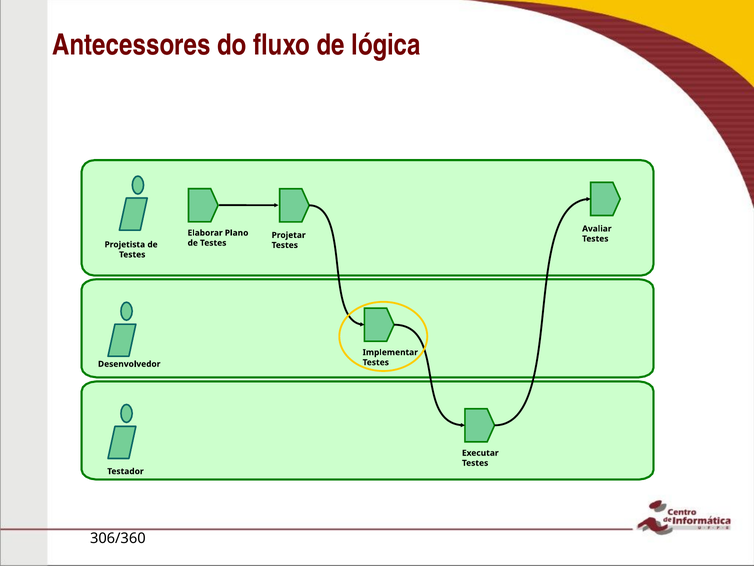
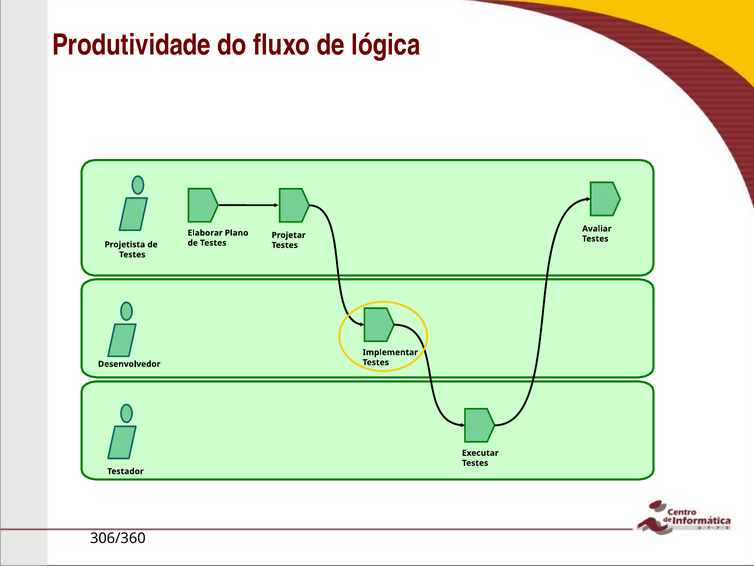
Antecessores: Antecessores -> Produtividade
